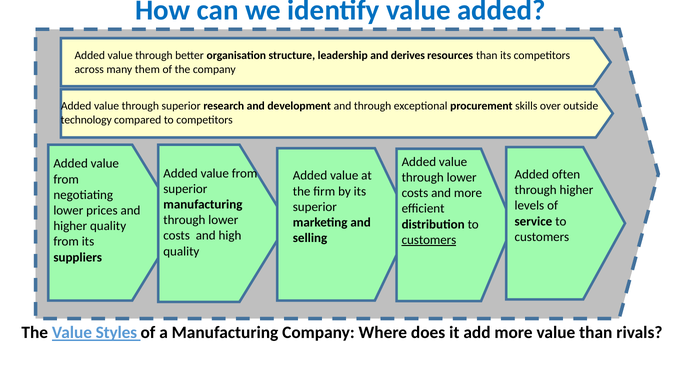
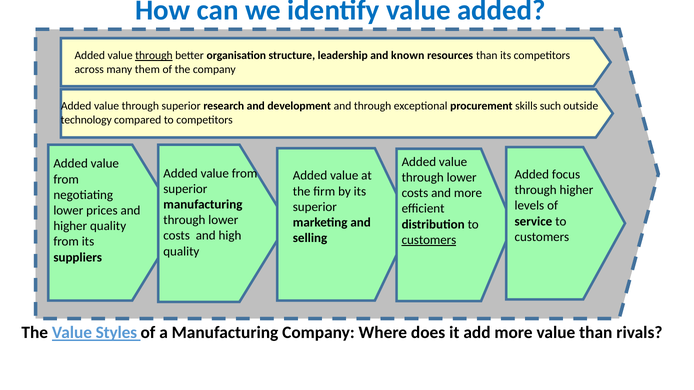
through at (154, 56) underline: none -> present
derives: derives -> known
over: over -> such
often: often -> focus
